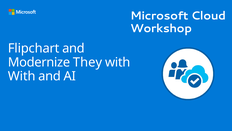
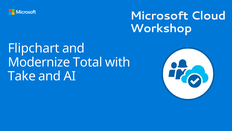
They: They -> Total
With at (22, 76): With -> Take
